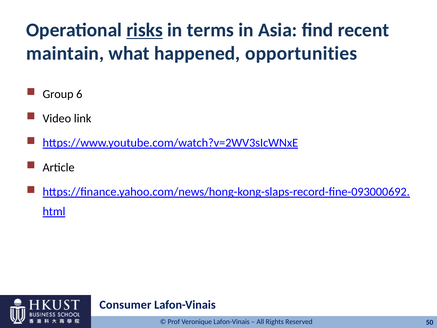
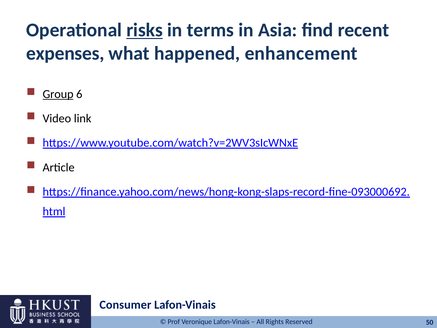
maintain: maintain -> expenses
opportunities: opportunities -> enhancement
Group underline: none -> present
